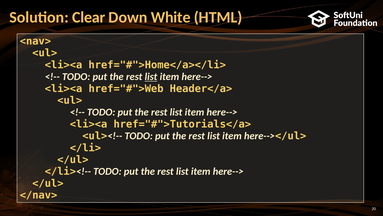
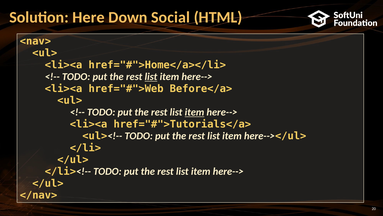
Clear: Clear -> Here
White: White -> Social
Header</a>: Header</a> -> Before</a>
item at (194, 112) underline: none -> present
